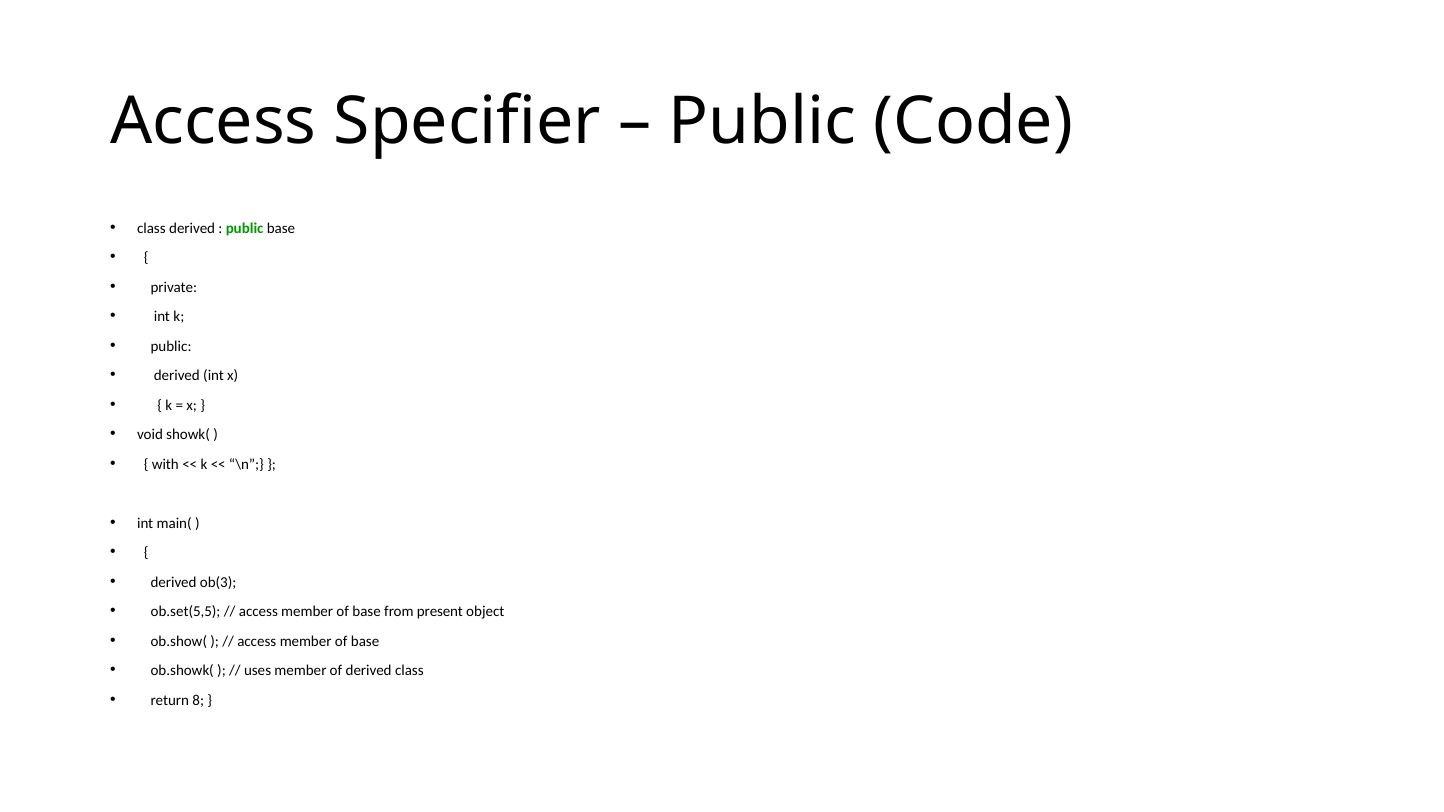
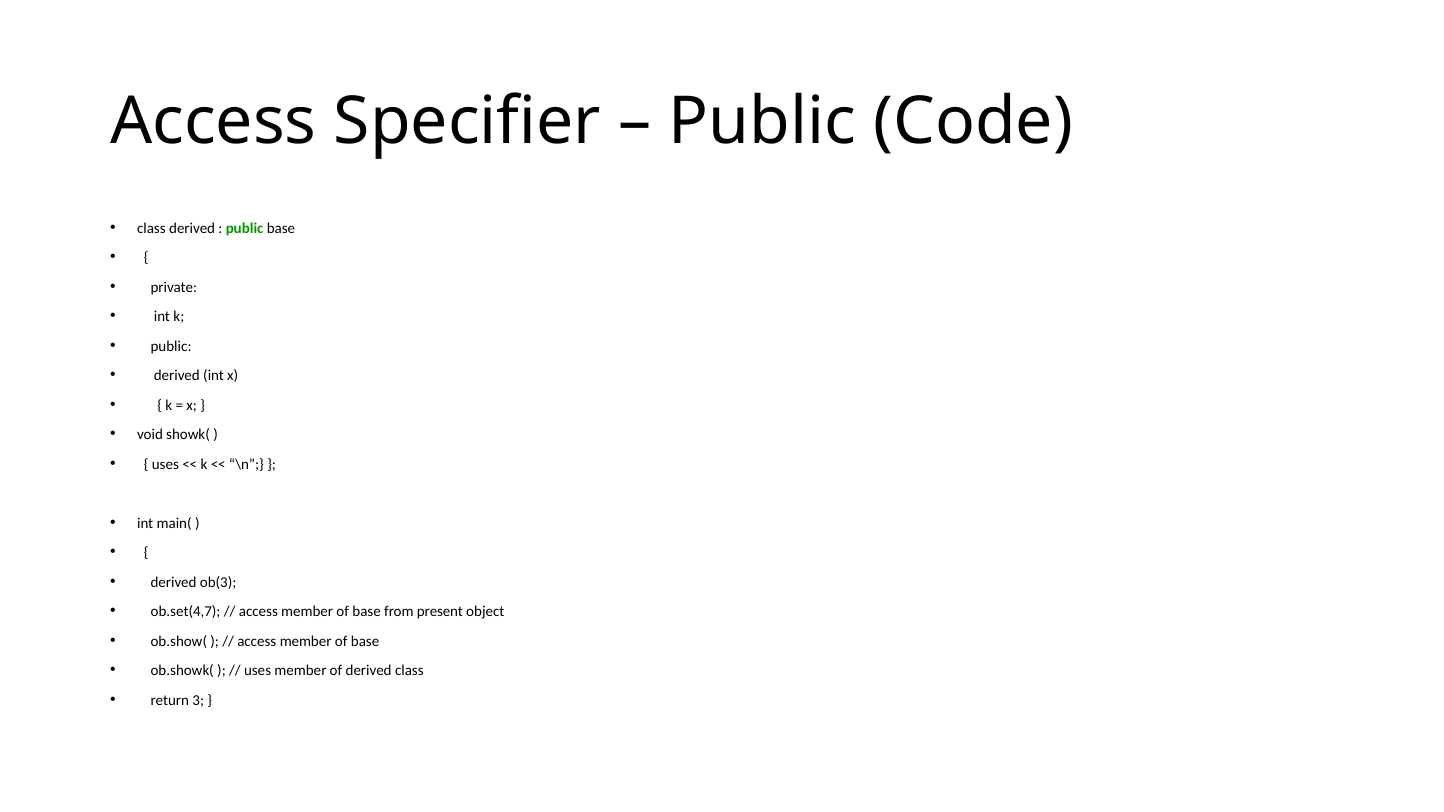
with at (165, 464): with -> uses
ob.set(5,5: ob.set(5,5 -> ob.set(4,7
8: 8 -> 3
